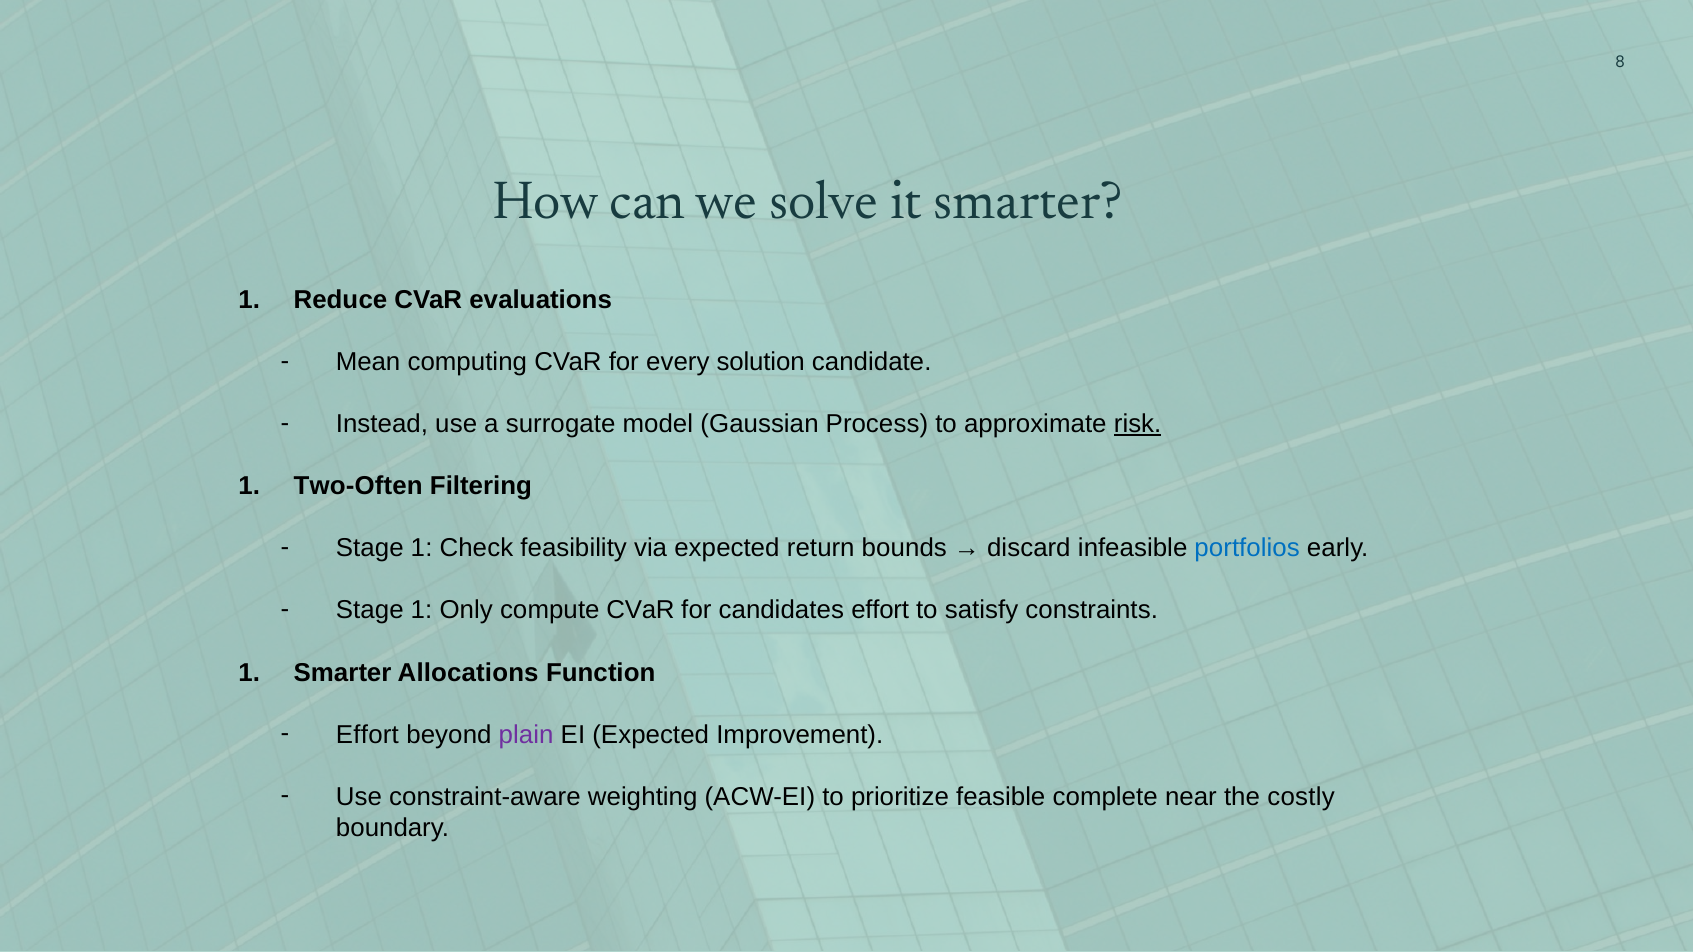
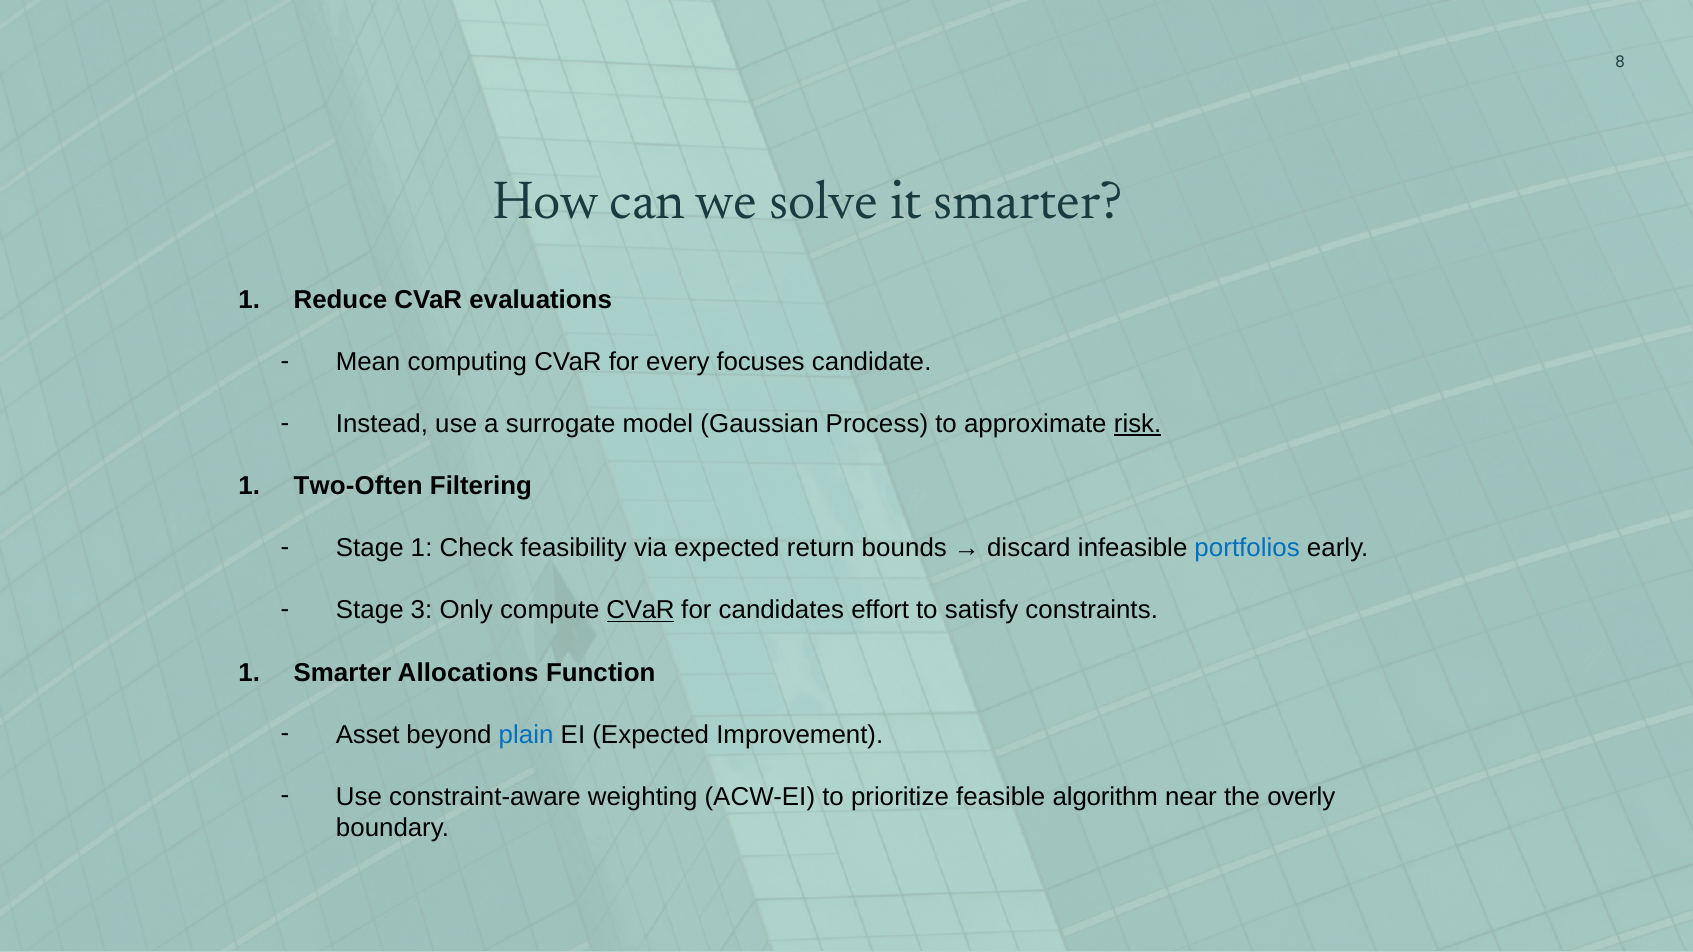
solution: solution -> focuses
1 at (422, 611): 1 -> 3
CVaR at (640, 611) underline: none -> present
Effort at (367, 735): Effort -> Asset
plain colour: purple -> blue
complete: complete -> algorithm
costly: costly -> overly
